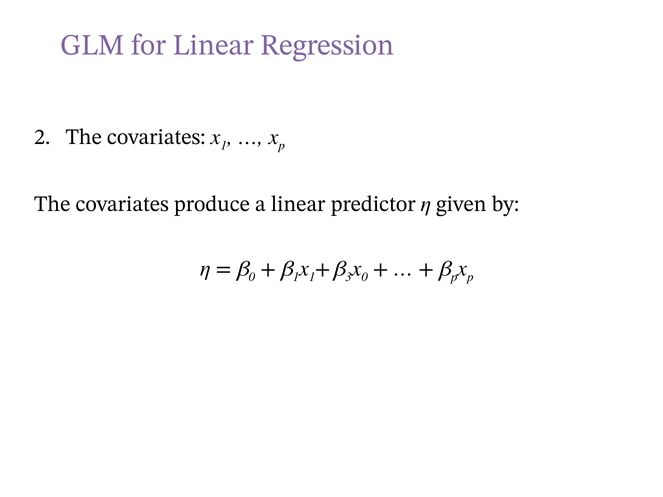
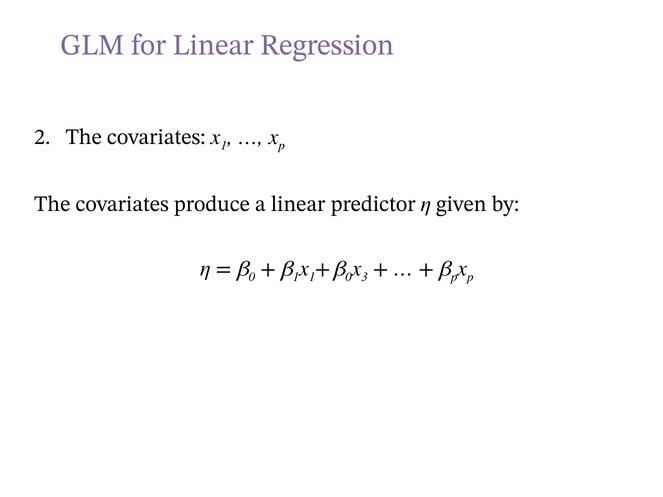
3 at (348, 277): 3 -> 0
0 at (365, 277): 0 -> 3
